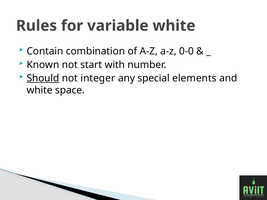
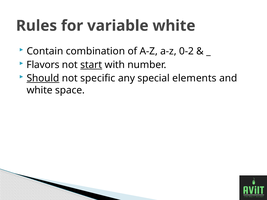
0-0: 0-0 -> 0-2
Known: Known -> Flavors
start underline: none -> present
integer: integer -> specific
